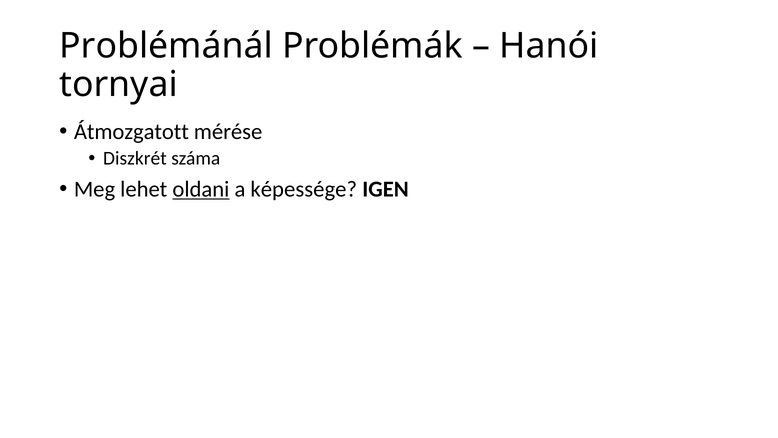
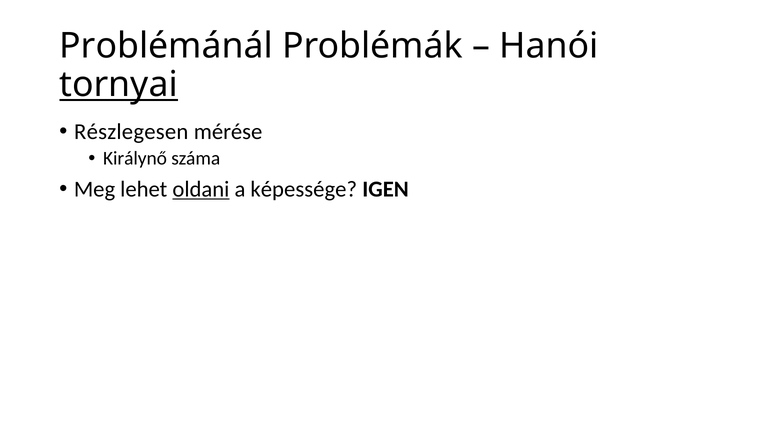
tornyai underline: none -> present
Átmozgatott: Átmozgatott -> Részlegesen
Diszkrét: Diszkrét -> Királynő
